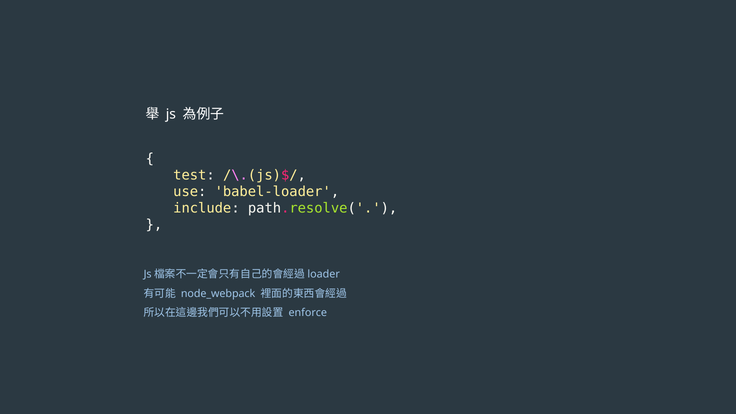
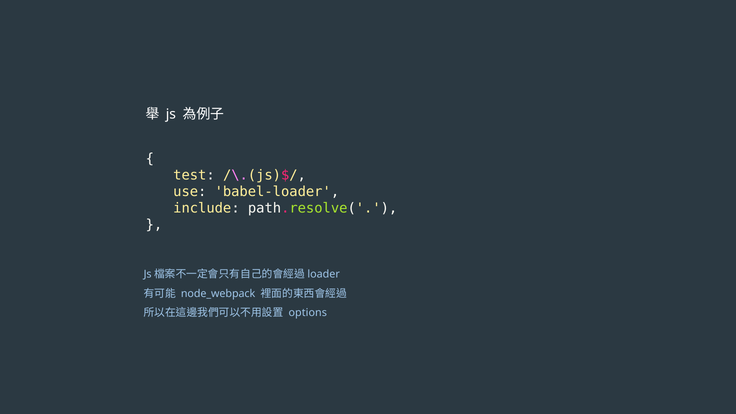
enforce: enforce -> options
